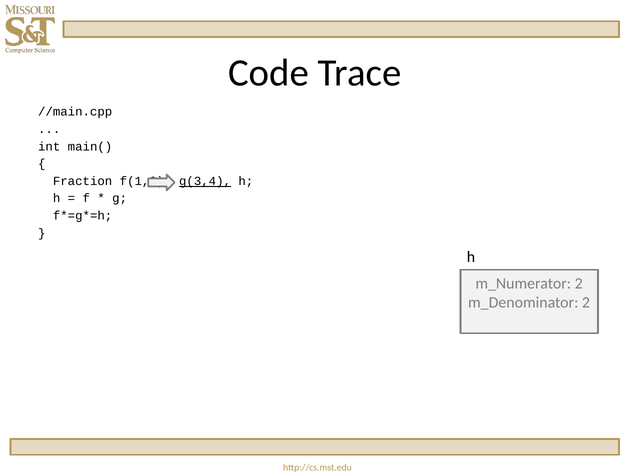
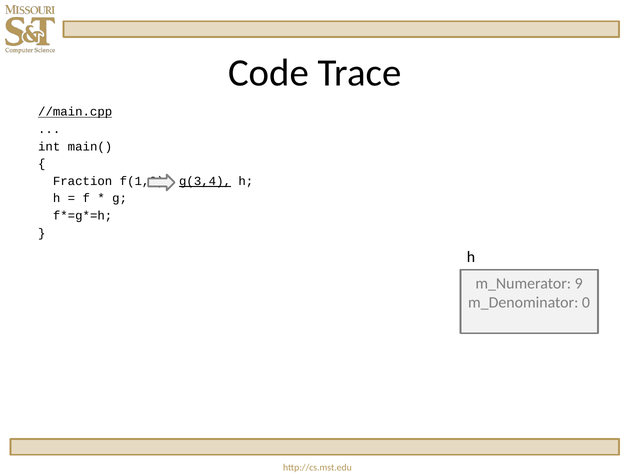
//main.cpp underline: none -> present
m_Numerator 2: 2 -> 9
m_Denominator 2: 2 -> 0
